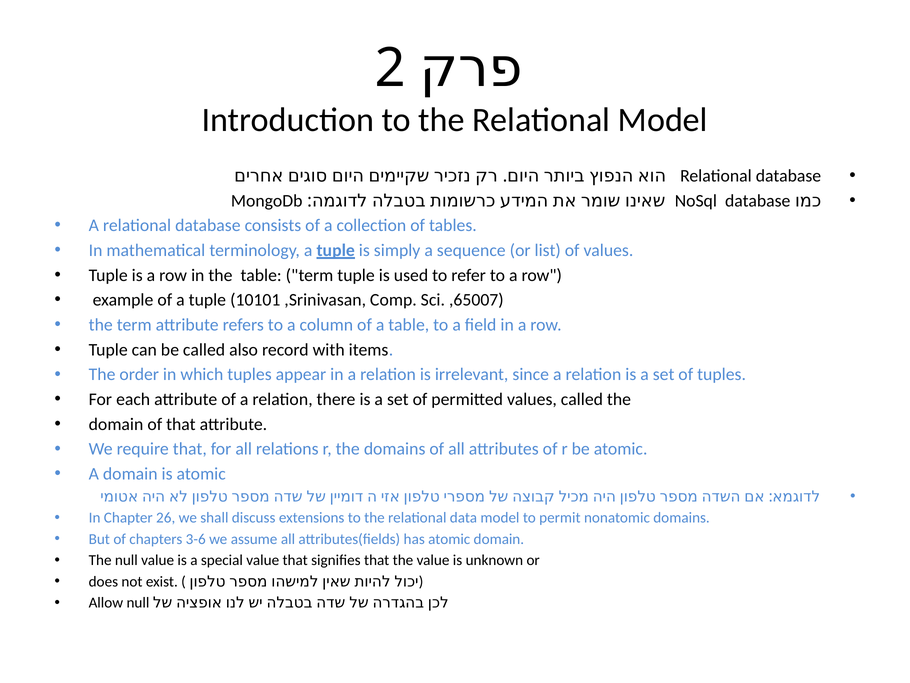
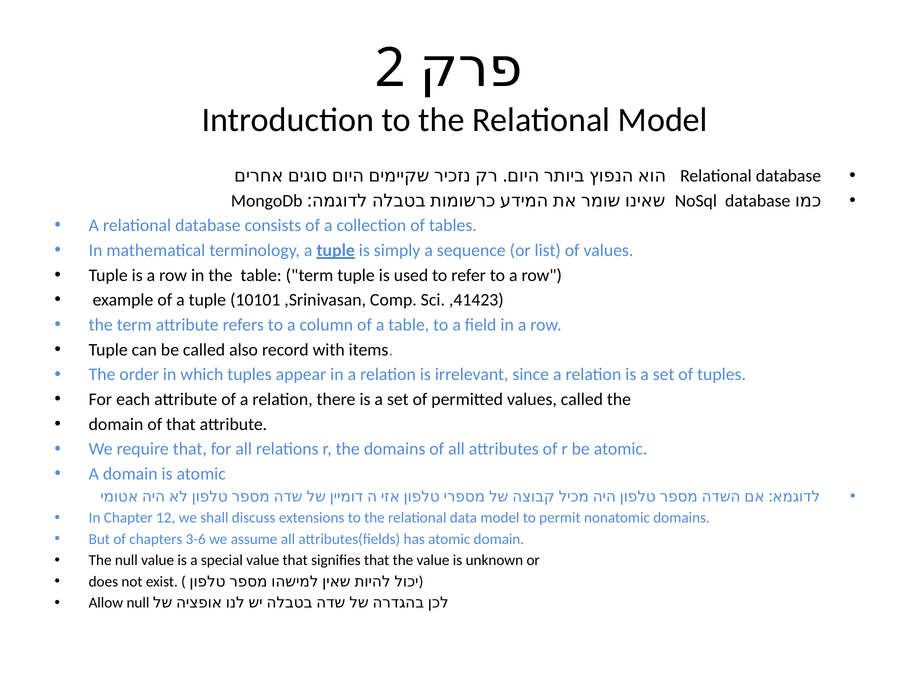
,65007: ,65007 -> ,41423
26: 26 -> 12
